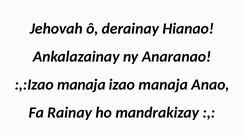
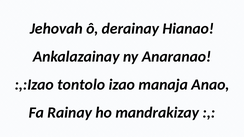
:,:Izao manaja: manaja -> tontolo
